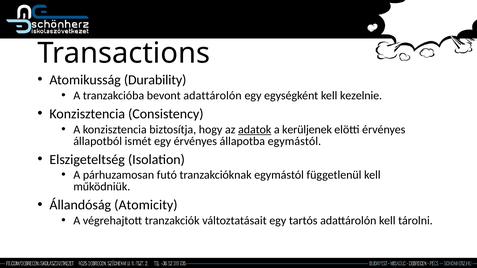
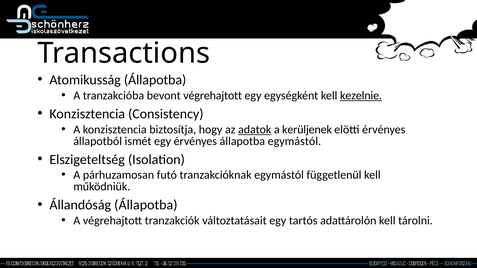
Atomikusság Durability: Durability -> Állapotba
bevont adattárolón: adattárolón -> végrehajtott
kezelnie underline: none -> present
Állandóság Atomicity: Atomicity -> Állapotba
